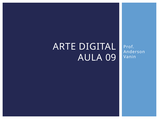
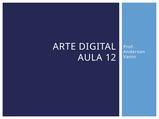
09: 09 -> 12
